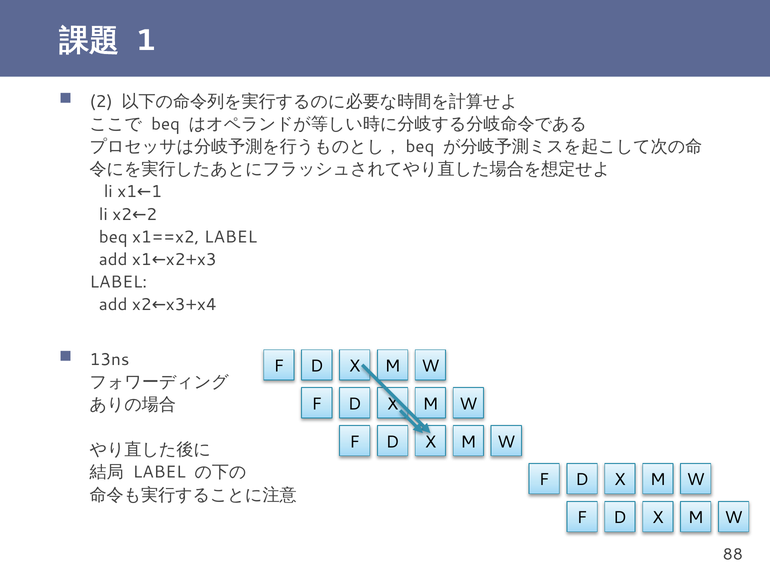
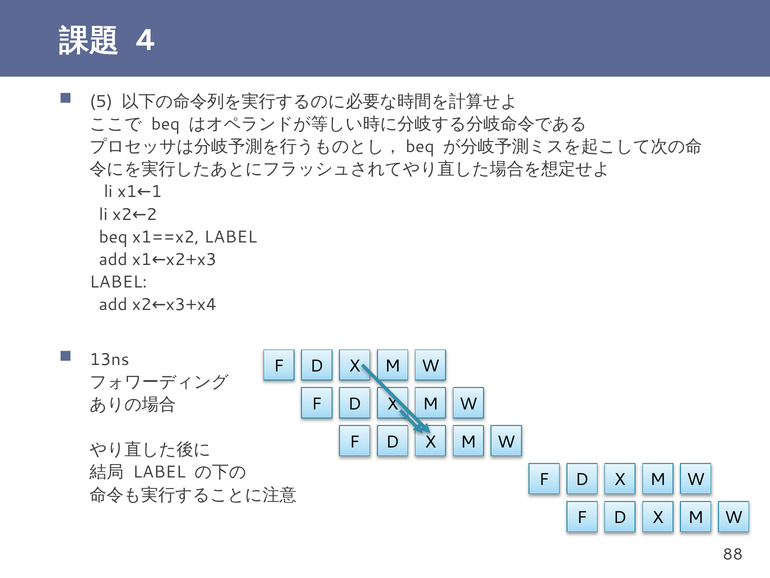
1 at (146, 40): 1 -> 4
2 at (101, 101): 2 -> 5
